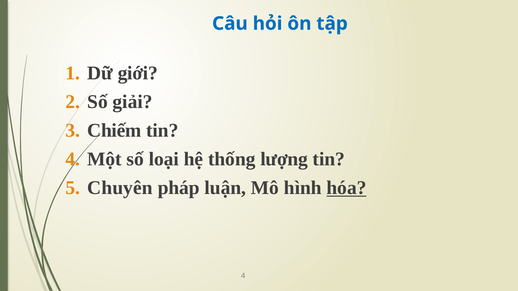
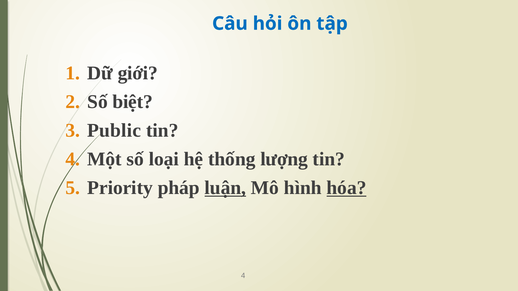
giải: giải -> biệt
Chiếm: Chiếm -> Public
Chuyên: Chuyên -> Priority
luận underline: none -> present
